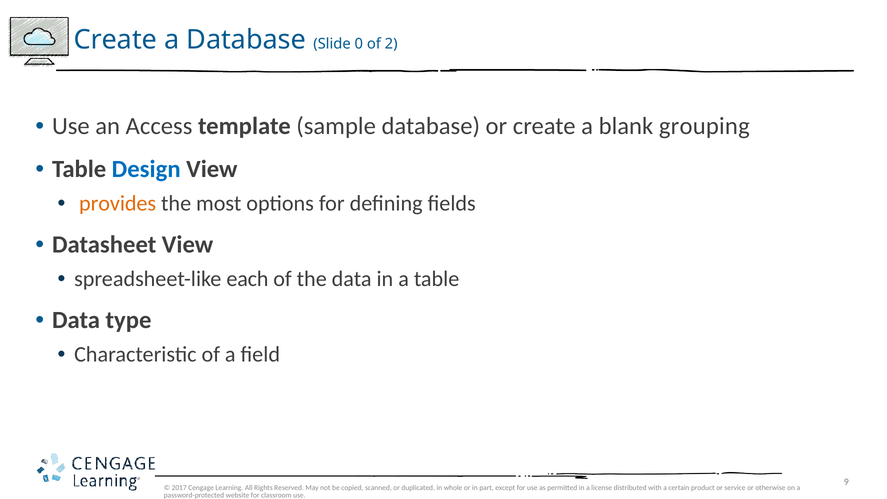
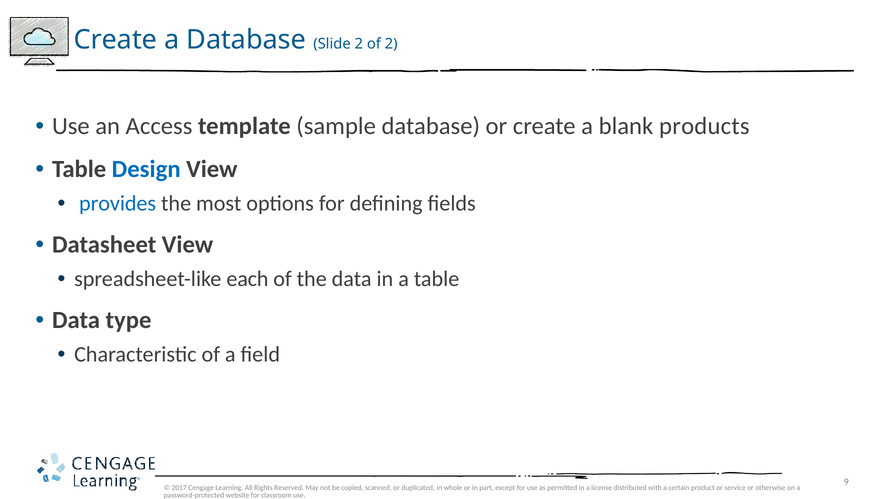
Slide 0: 0 -> 2
grouping: grouping -> products
provides colour: orange -> blue
